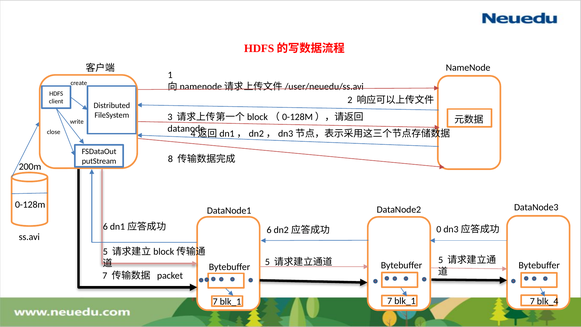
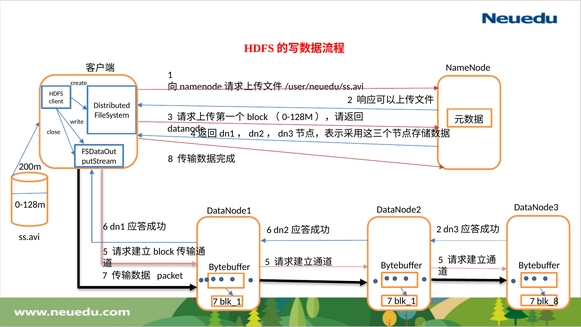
0 at (439, 229): 0 -> 2
blk_4: blk_4 -> blk_8
